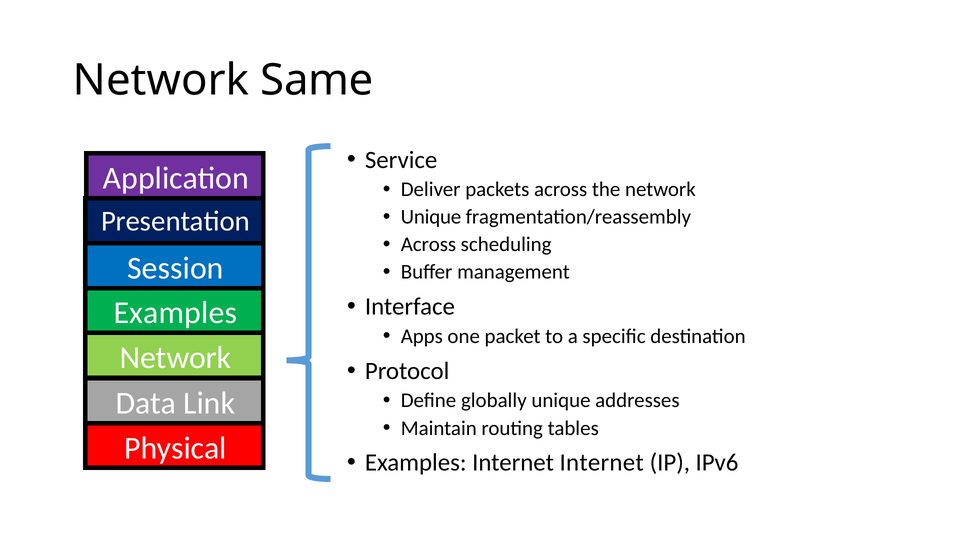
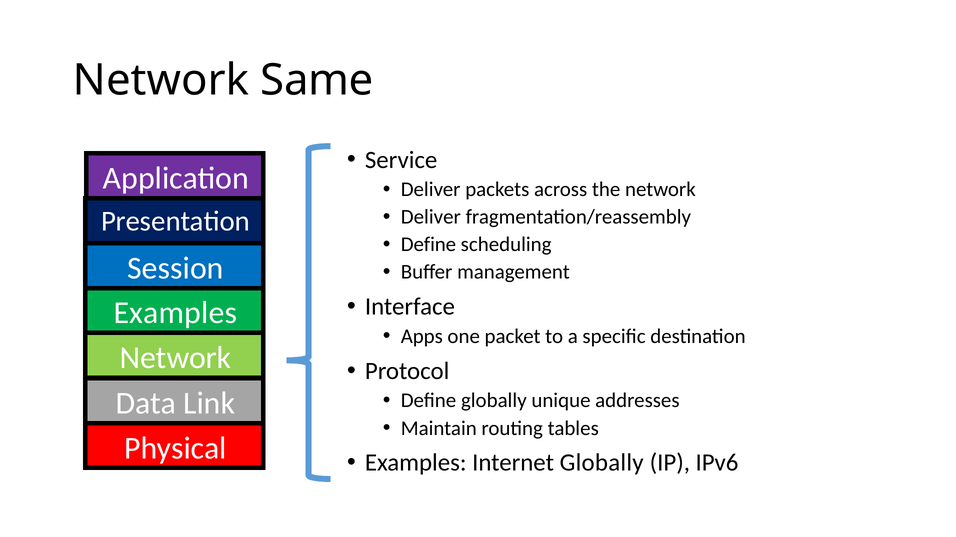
Unique at (431, 217): Unique -> Deliver
Across at (428, 245): Across -> Define
Internet Internet: Internet -> Globally
